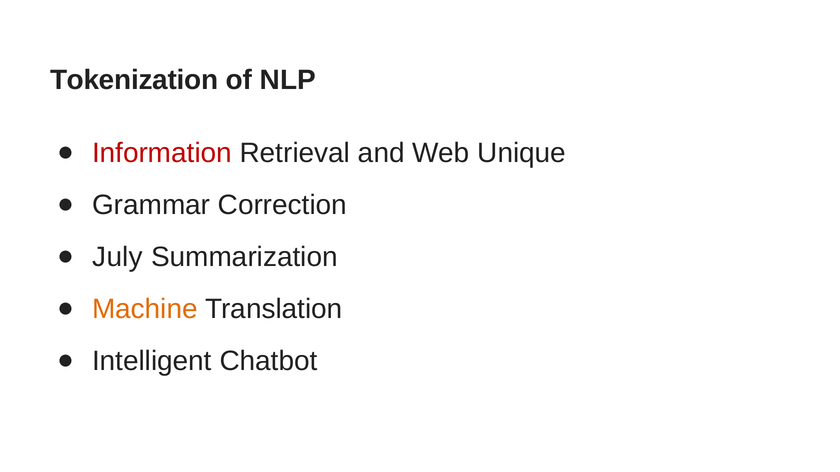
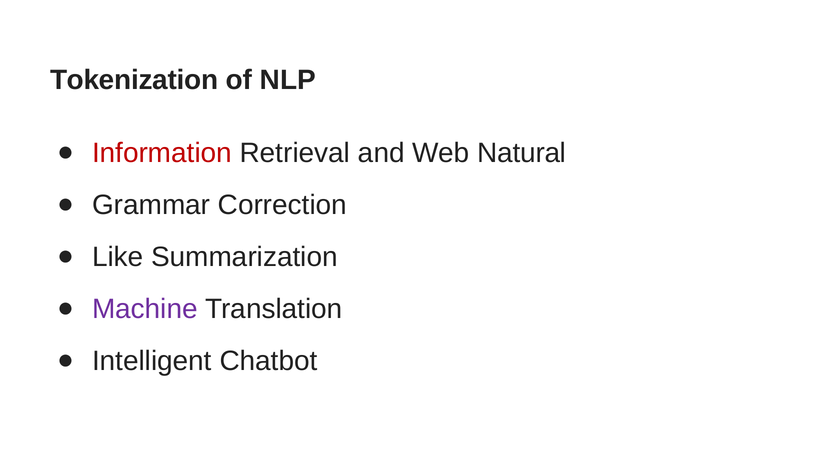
Unique: Unique -> Natural
July: July -> Like
Machine colour: orange -> purple
